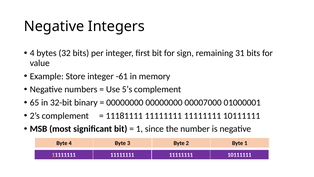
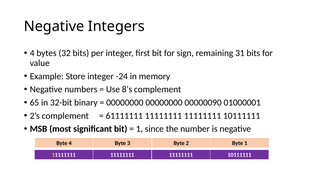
-61: -61 -> -24
5’s: 5’s -> 8’s
00007000: 00007000 -> 00000090
11181111: 11181111 -> 61111111
